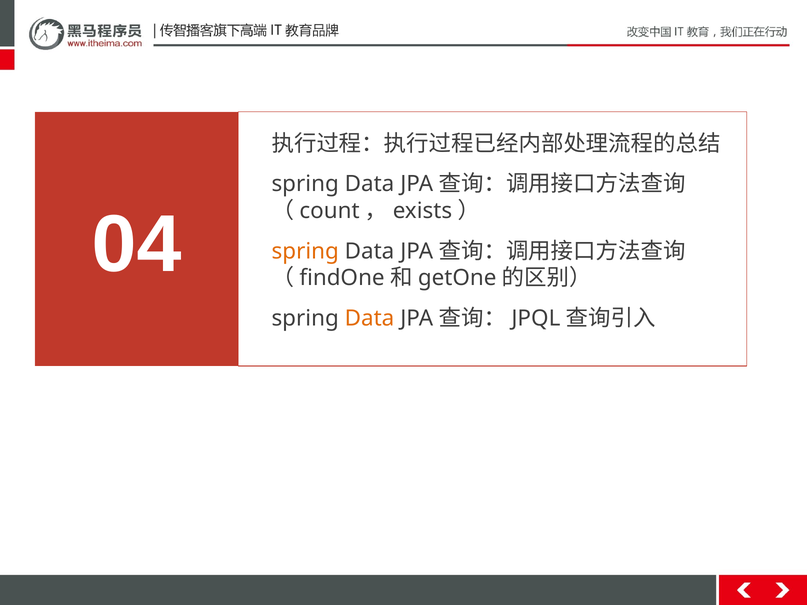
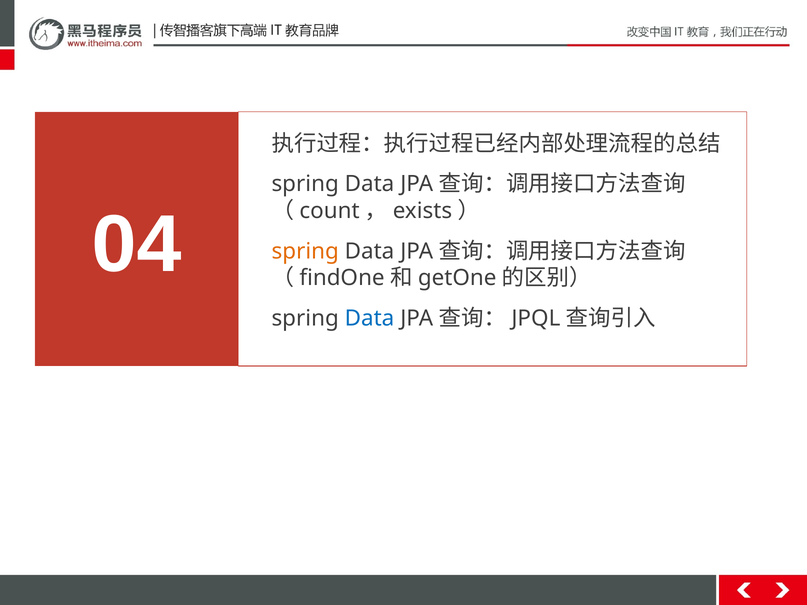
Data at (370, 319) colour: orange -> blue
